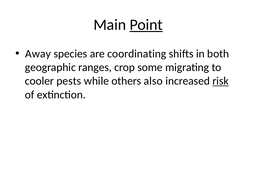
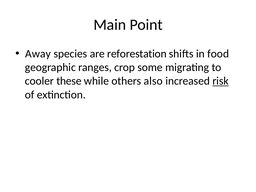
Point underline: present -> none
coordinating: coordinating -> reforestation
both: both -> food
pests: pests -> these
